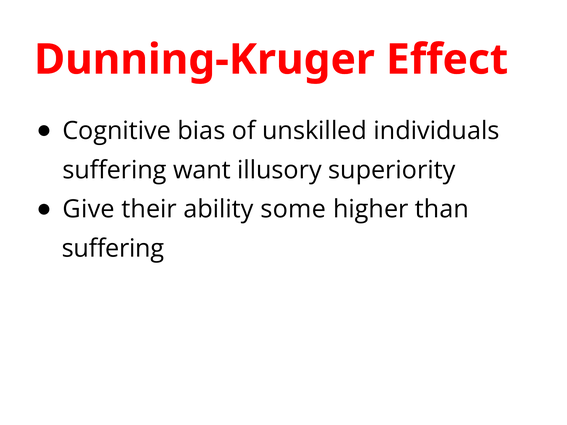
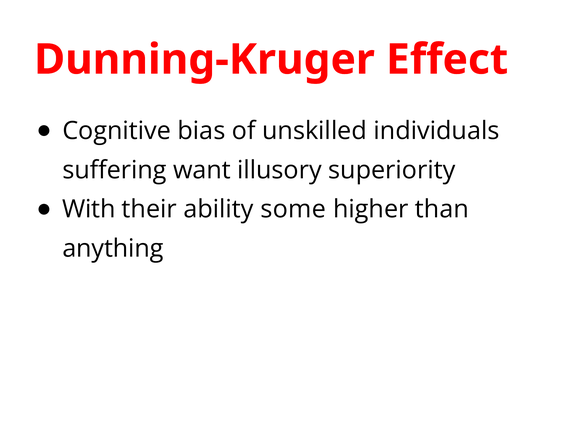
Give: Give -> With
suffering at (113, 249): suffering -> anything
